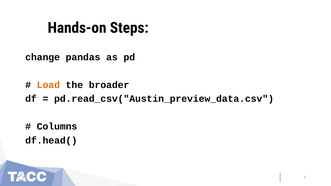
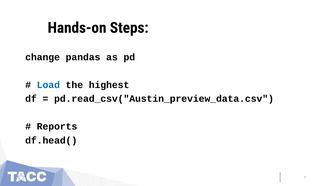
Load colour: orange -> blue
broader: broader -> highest
Columns: Columns -> Reports
